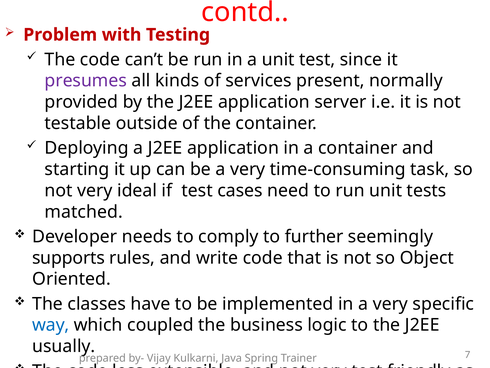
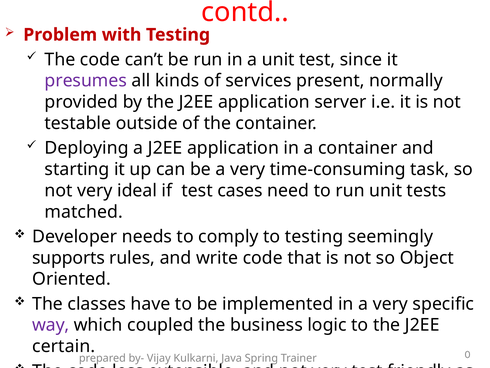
to further: further -> testing
way colour: blue -> purple
usually: usually -> certain
7: 7 -> 0
